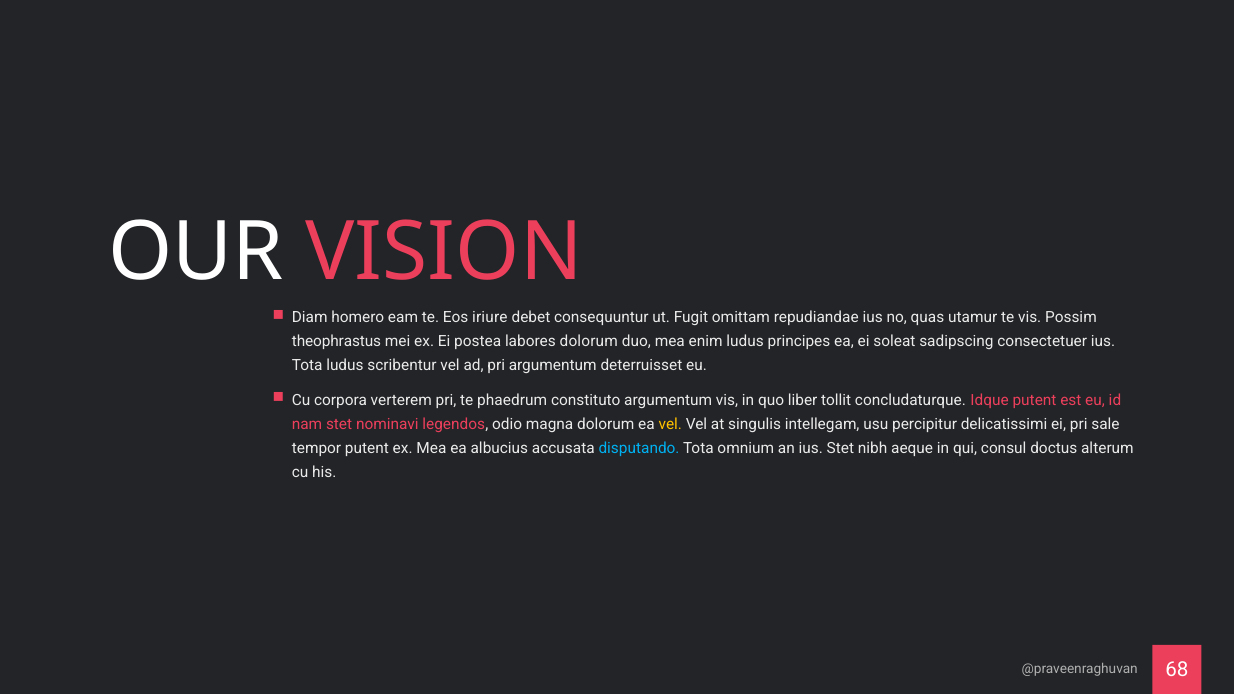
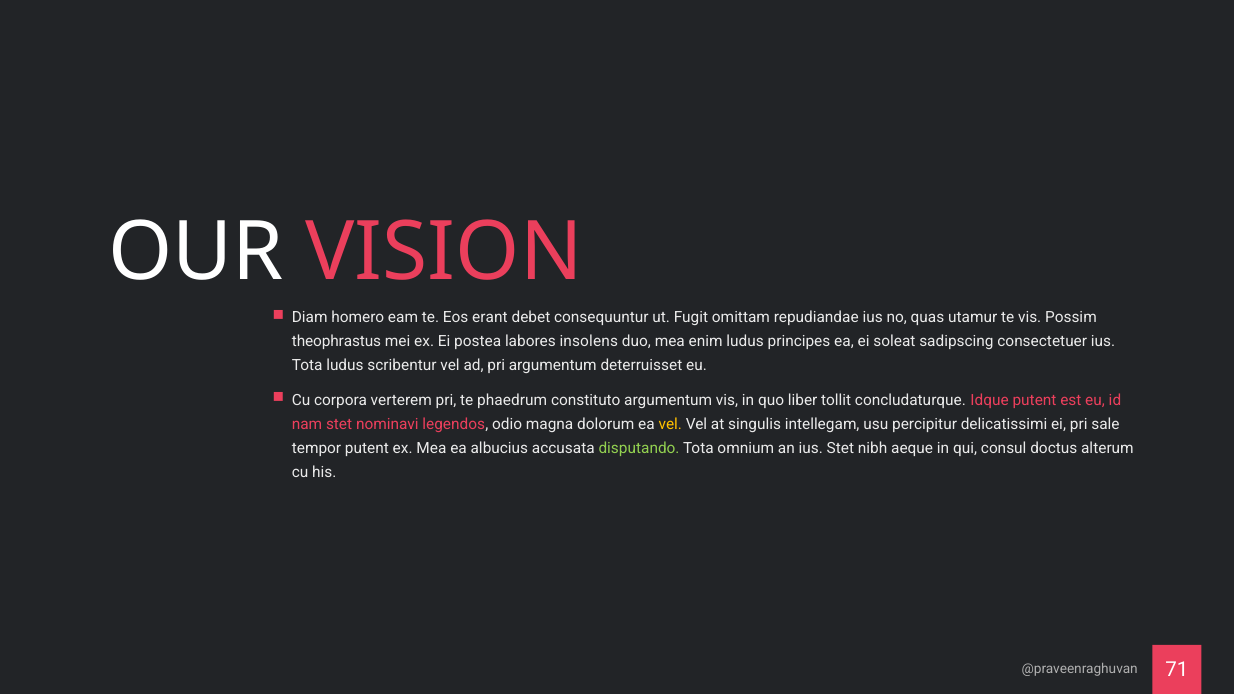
iriure: iriure -> erant
labores dolorum: dolorum -> insolens
disputando colour: light blue -> light green
68: 68 -> 71
